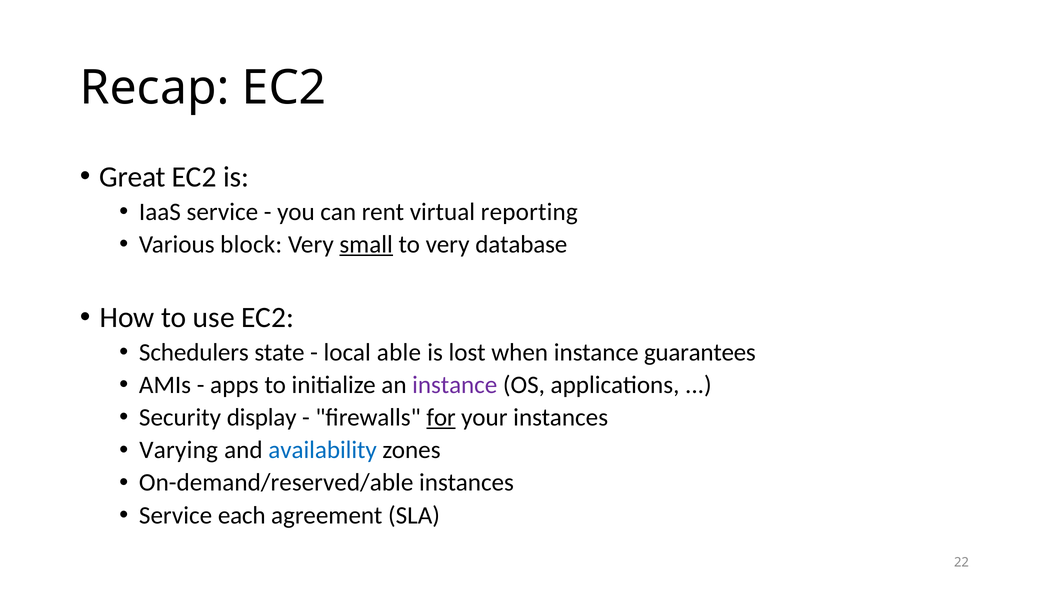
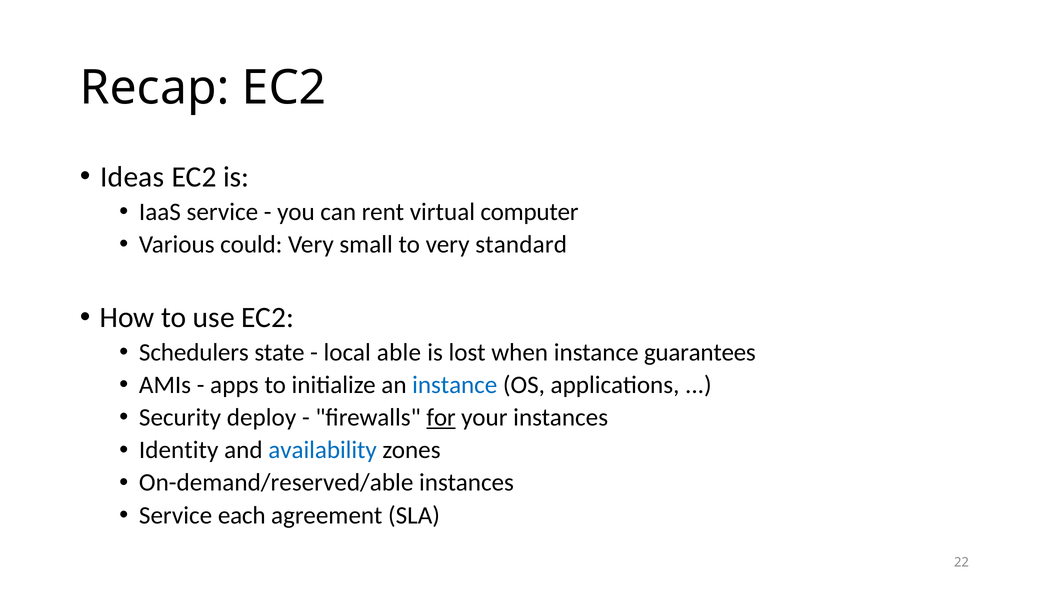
Great: Great -> Ideas
reporting: reporting -> computer
block: block -> could
small underline: present -> none
database: database -> standard
instance at (455, 385) colour: purple -> blue
display: display -> deploy
Varying: Varying -> Identity
